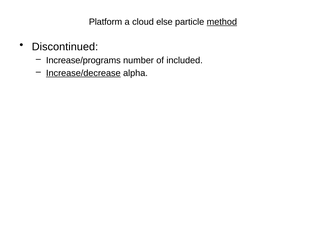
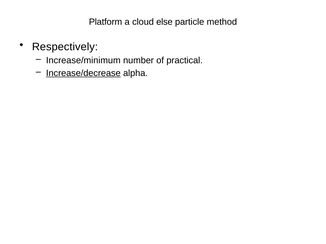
method underline: present -> none
Discontinued: Discontinued -> Respectively
Increase/programs: Increase/programs -> Increase/minimum
included: included -> practical
